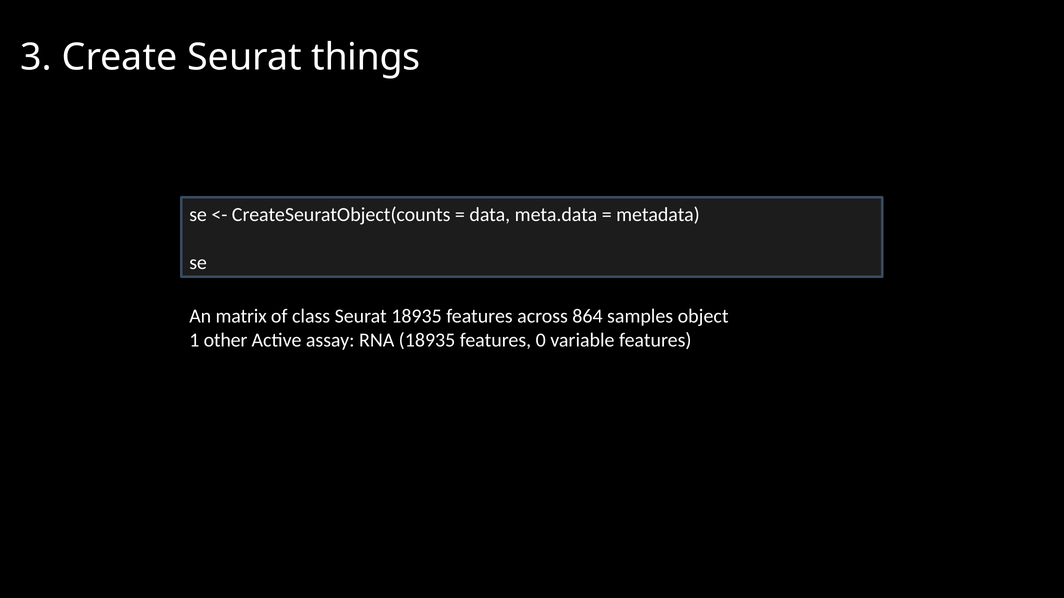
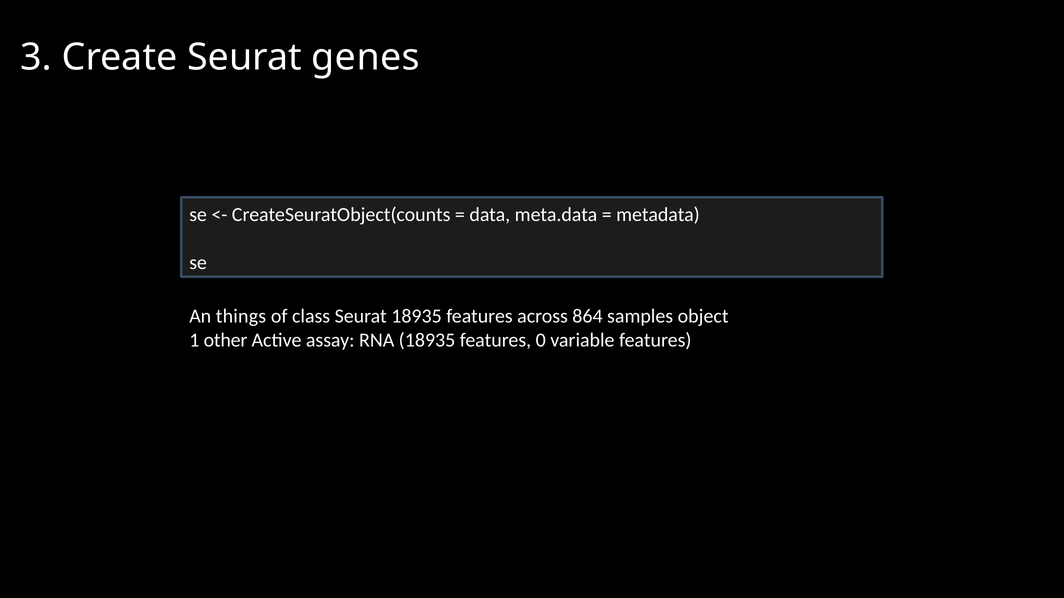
things: things -> genes
matrix: matrix -> things
